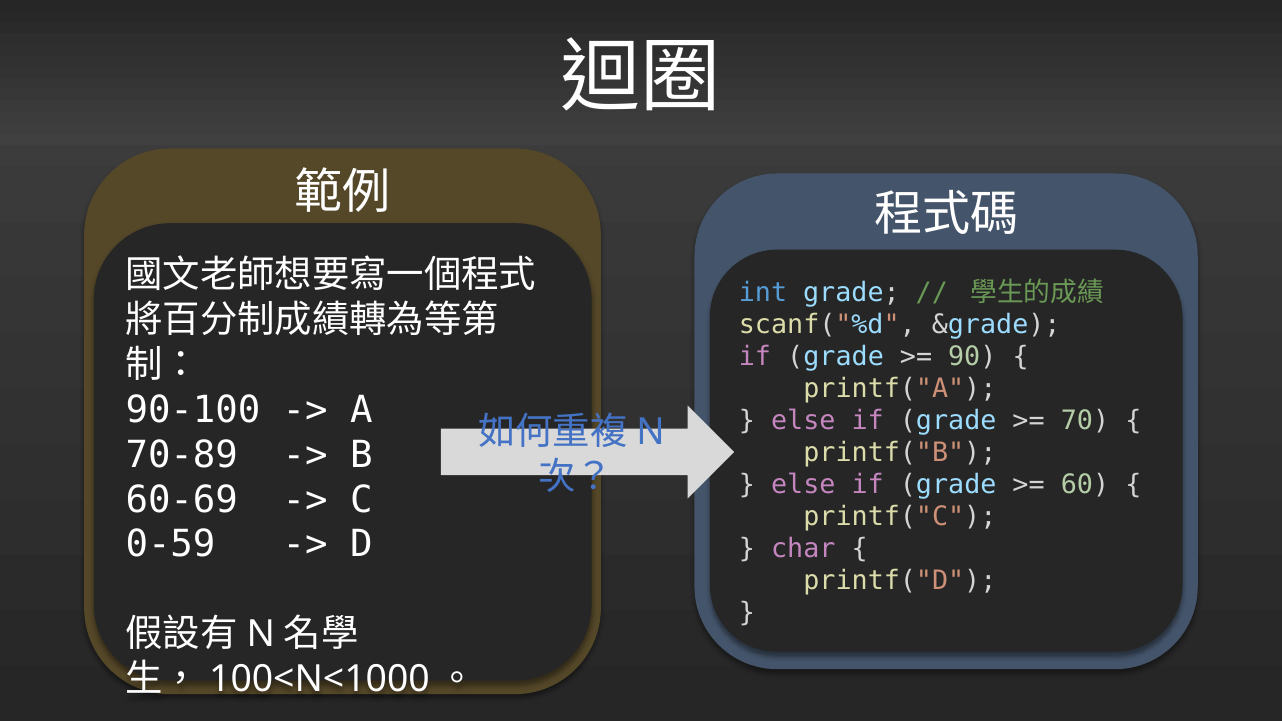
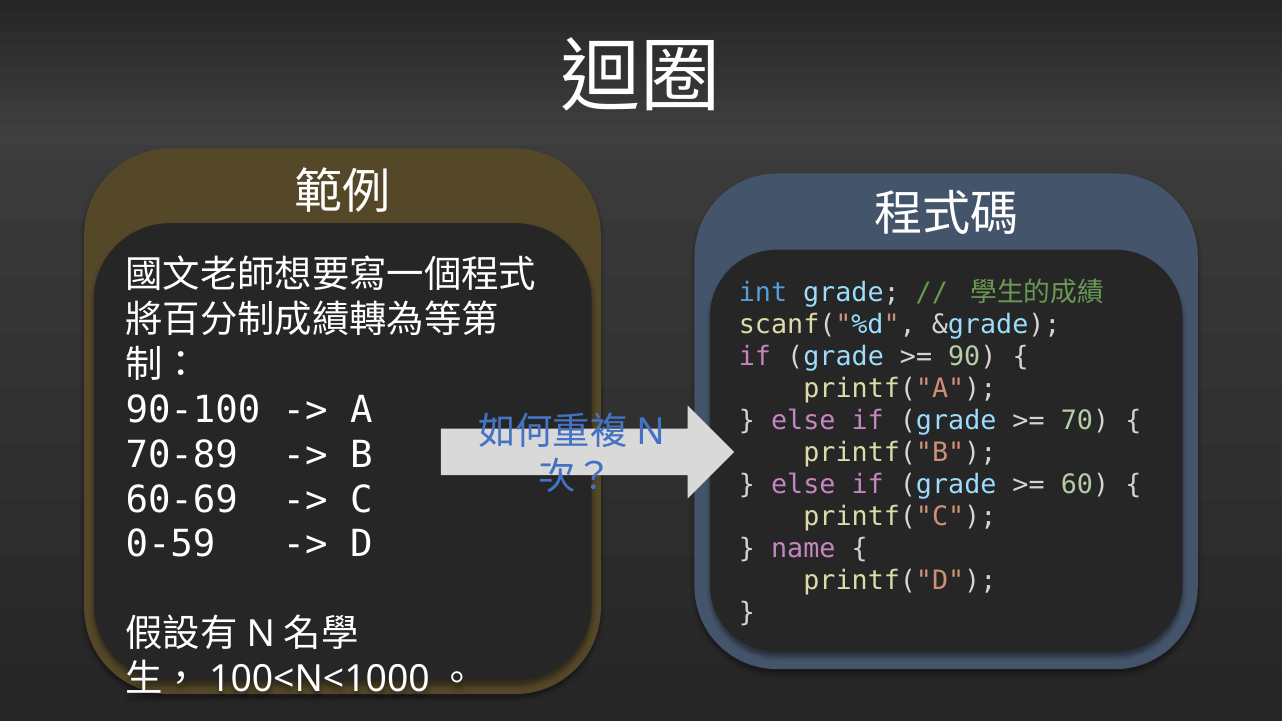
char: char -> name
